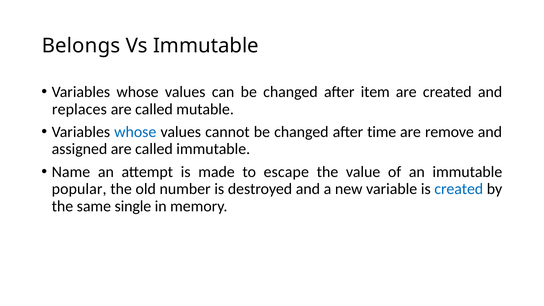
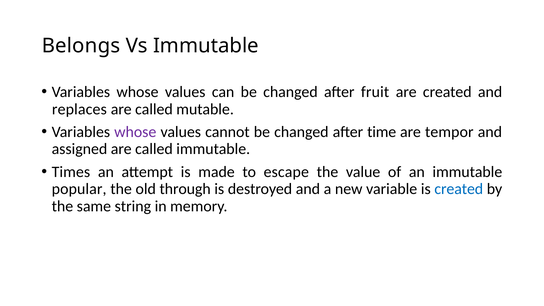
item: item -> fruit
whose at (135, 132) colour: blue -> purple
remove: remove -> tempor
Name: Name -> Times
number: number -> through
single: single -> string
